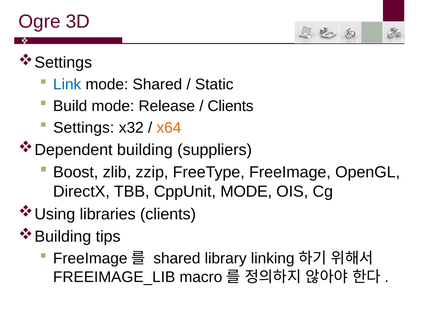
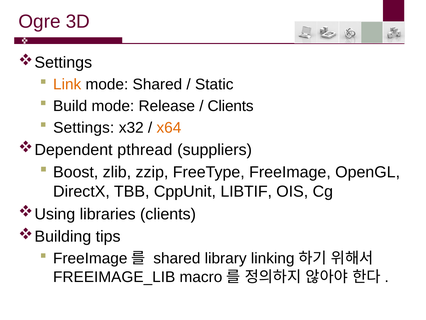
Link colour: blue -> orange
building: building -> pthread
CppUnit MODE: MODE -> LIBTIF
